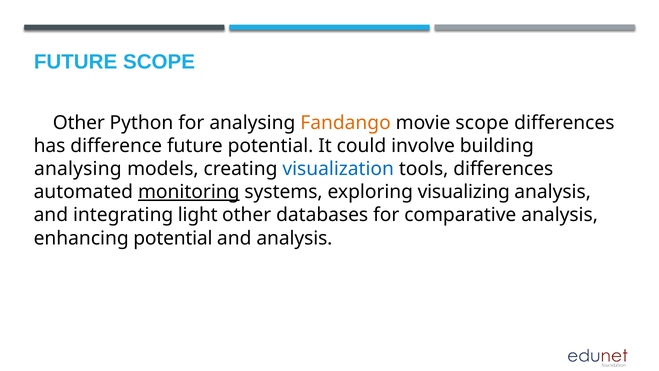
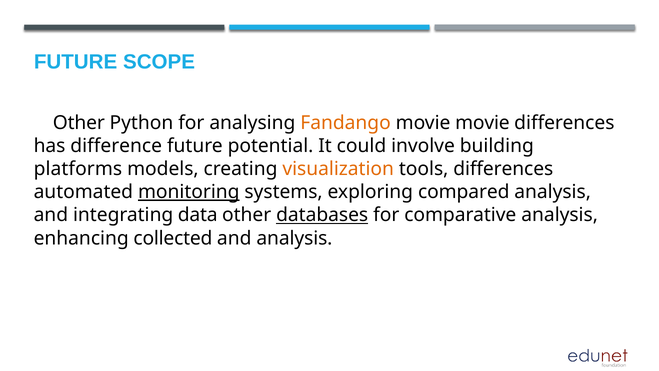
movie scope: scope -> movie
analysing at (78, 169): analysing -> platforms
visualization colour: blue -> orange
visualizing: visualizing -> compared
light: light -> data
databases underline: none -> present
enhancing potential: potential -> collected
